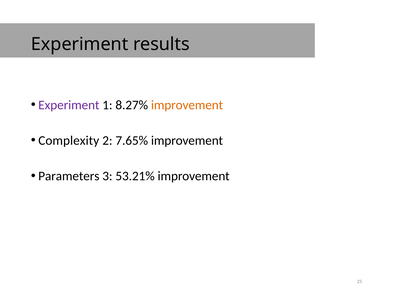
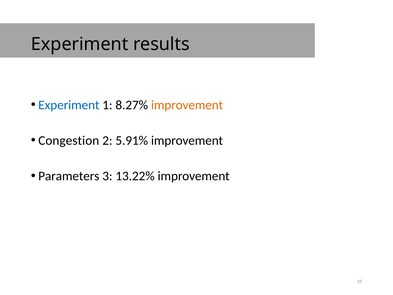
Experiment at (69, 105) colour: purple -> blue
Complexity: Complexity -> Congestion
7.65%: 7.65% -> 5.91%
53.21%: 53.21% -> 13.22%
